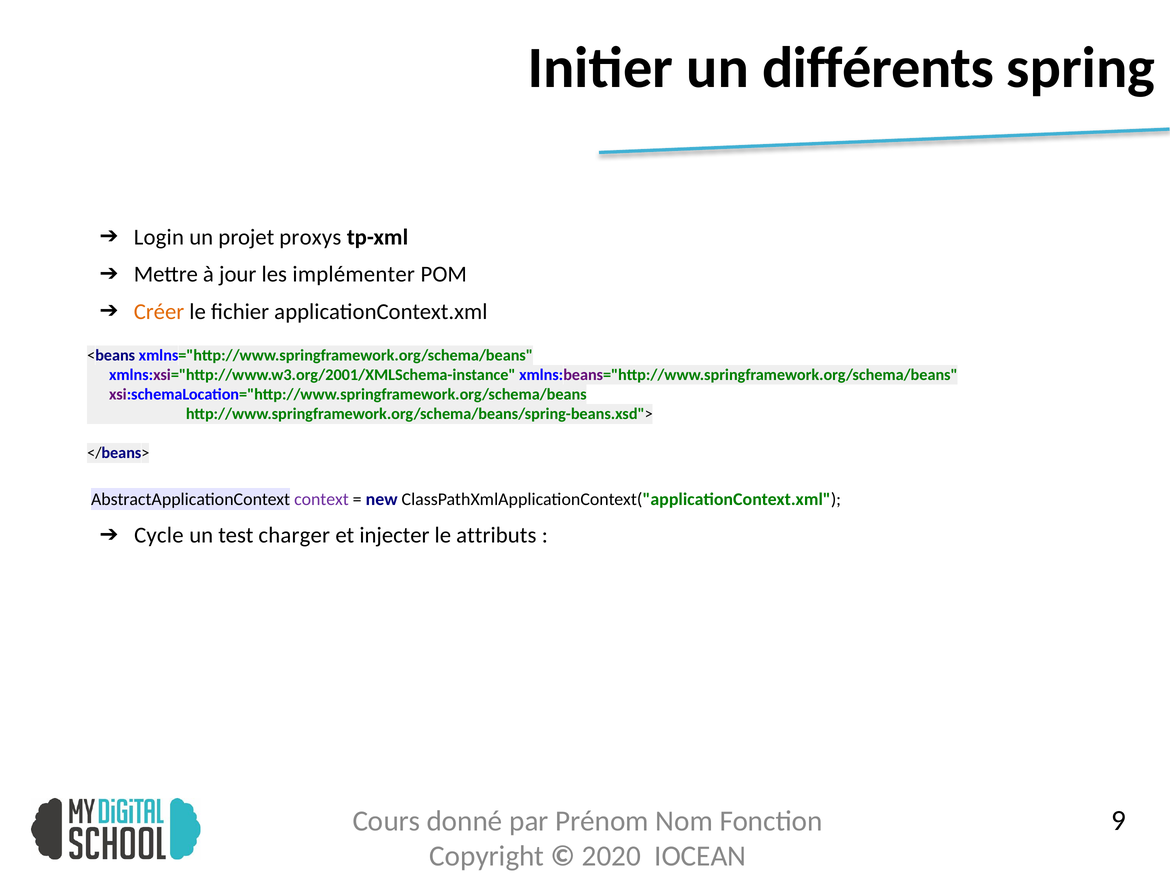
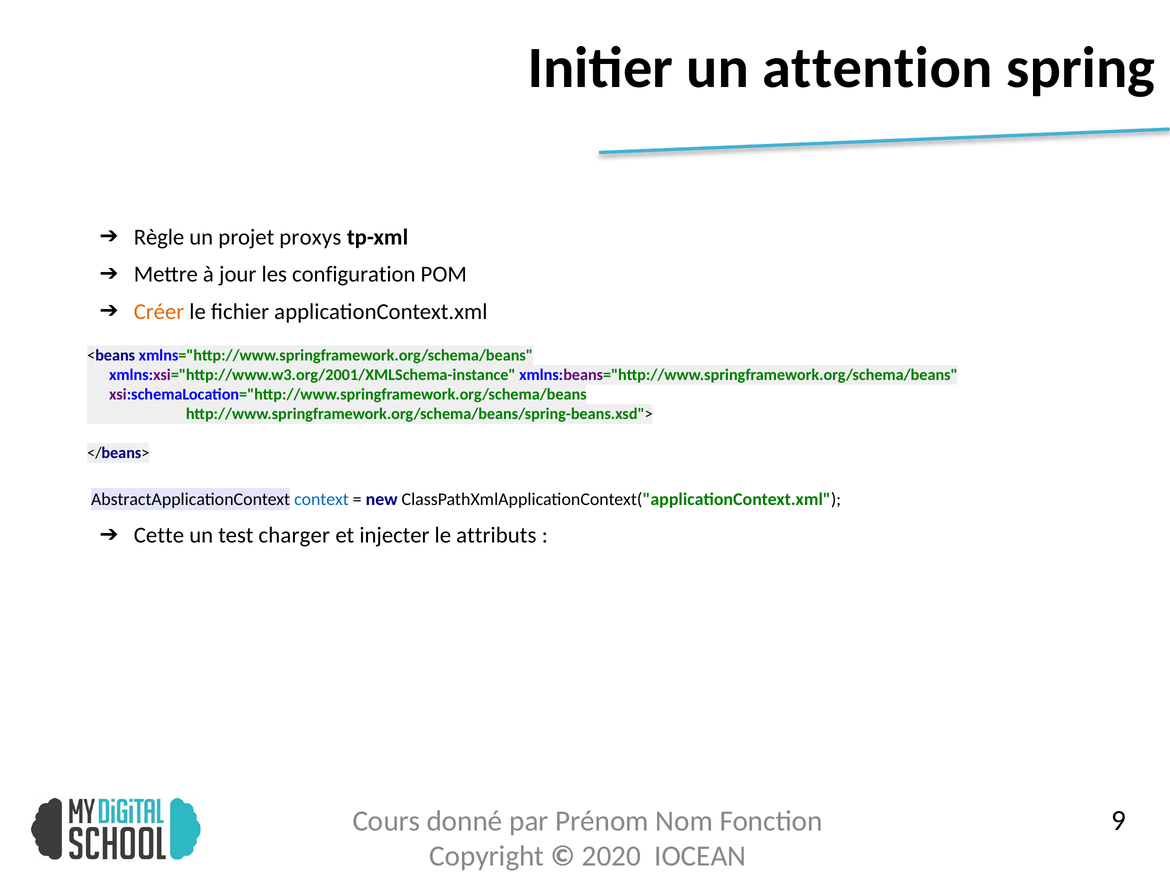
différents: différents -> attention
Login: Login -> Règle
implémenter: implémenter -> configuration
context colour: purple -> blue
Cycle: Cycle -> Cette
